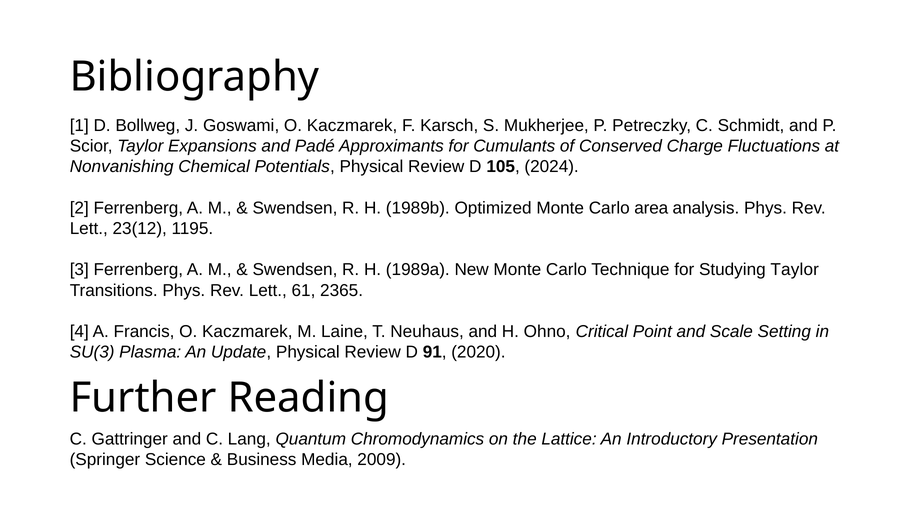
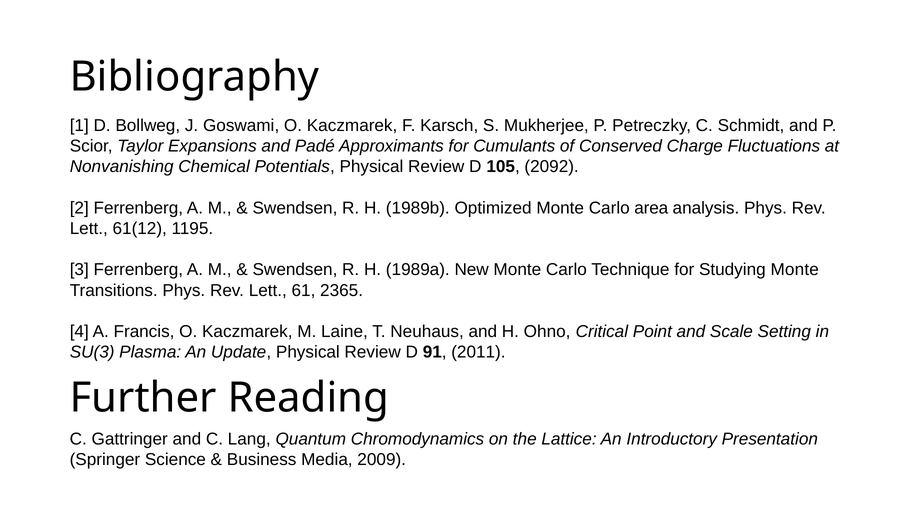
2024: 2024 -> 2092
23(12: 23(12 -> 61(12
Studying Taylor: Taylor -> Monte
2020: 2020 -> 2011
